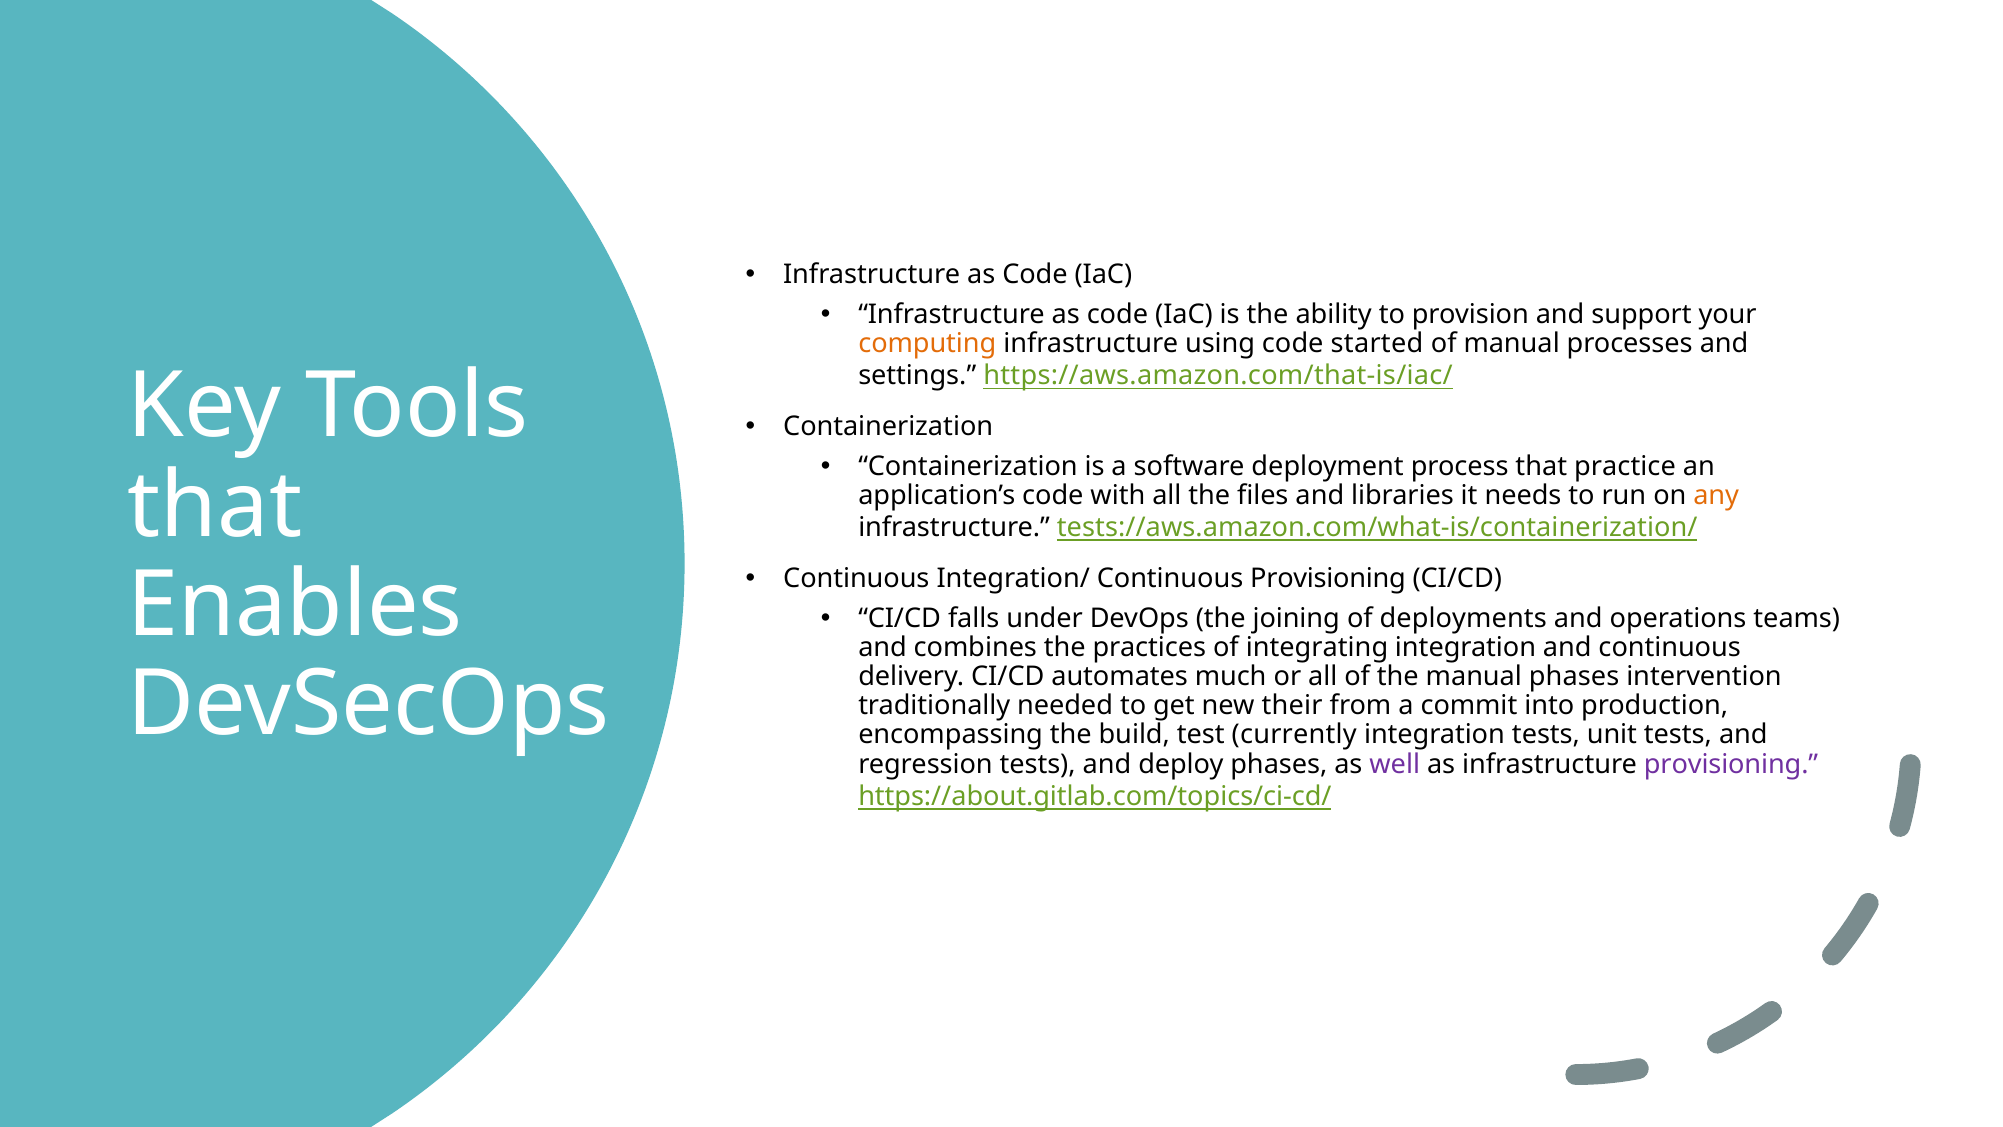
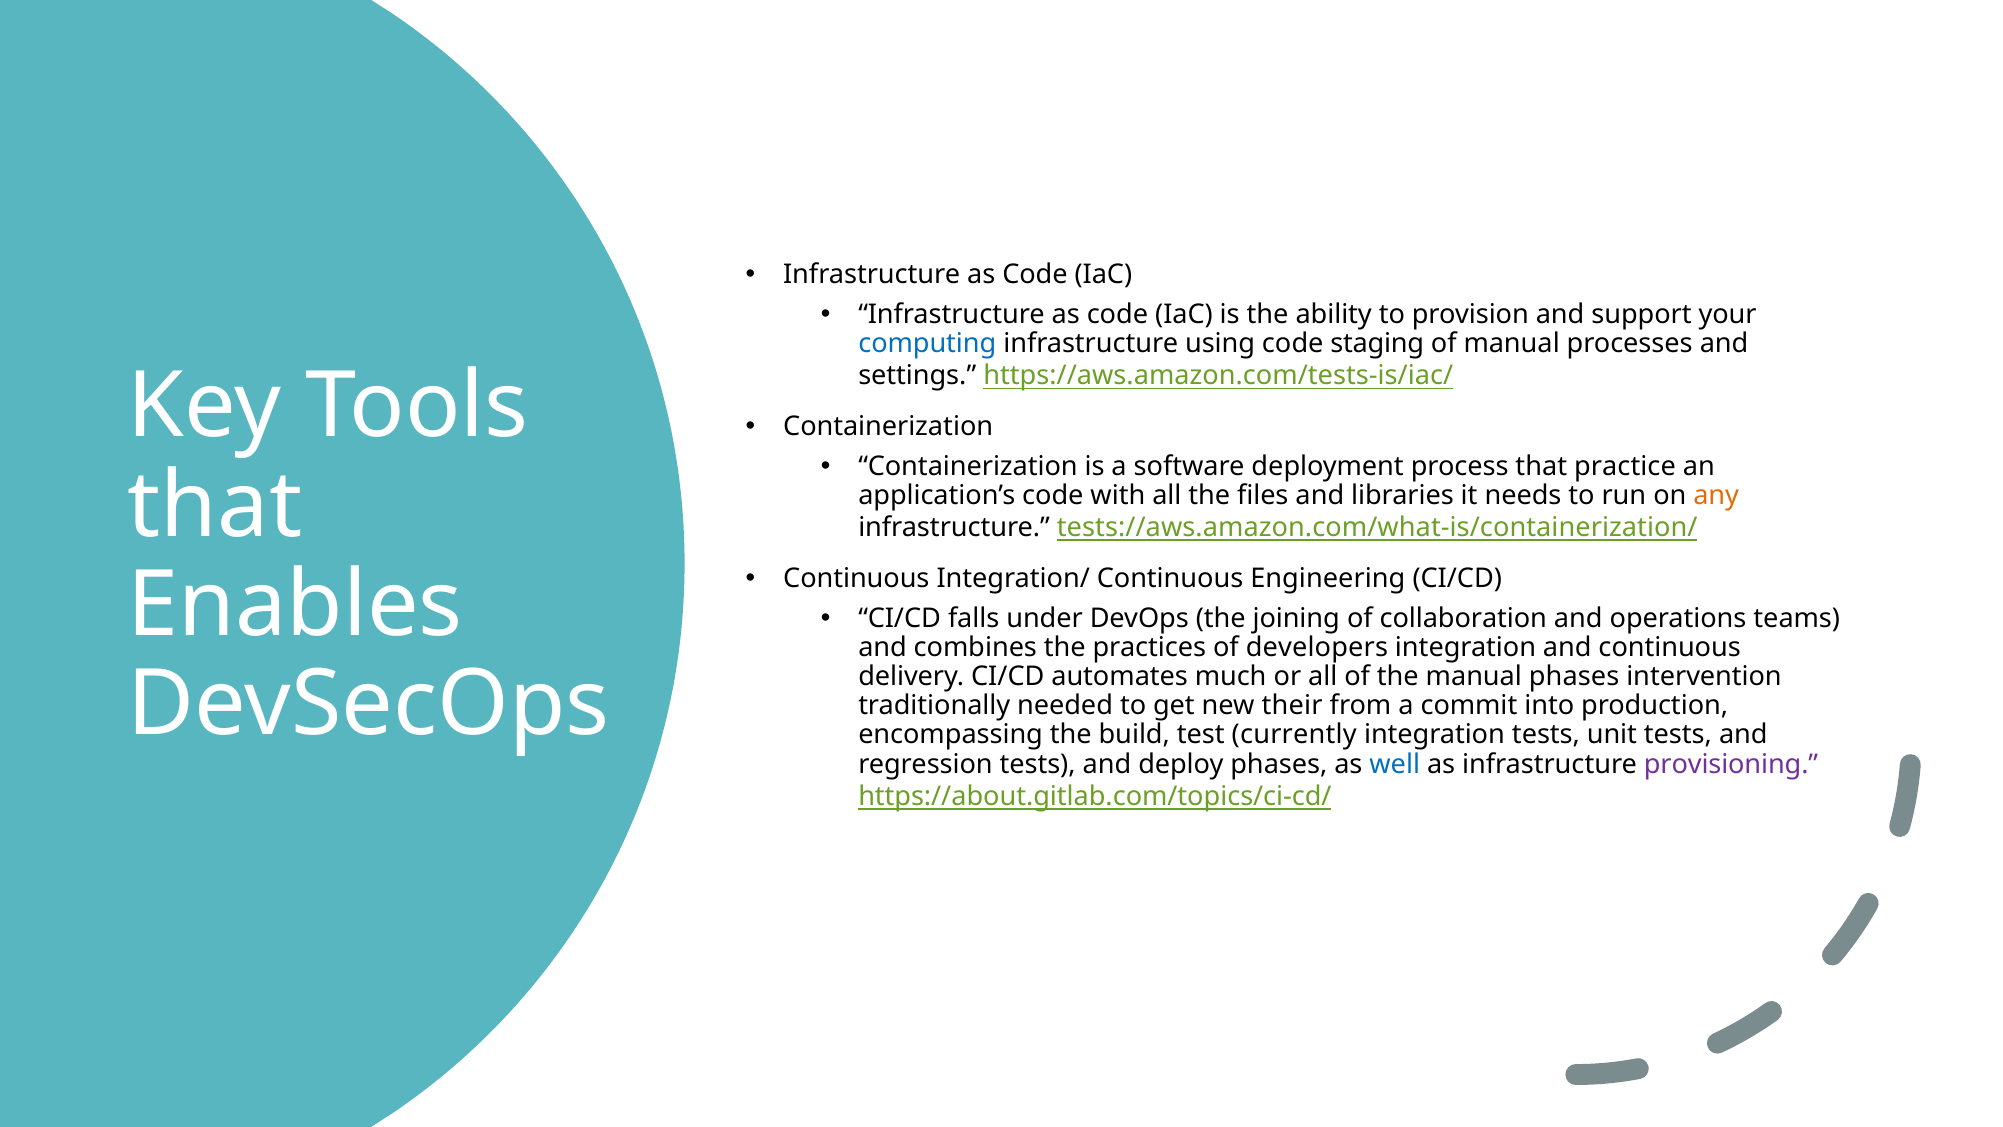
computing colour: orange -> blue
started: started -> staging
https://aws.amazon.com/that-is/iac/: https://aws.amazon.com/that-is/iac/ -> https://aws.amazon.com/tests-is/iac/
Continuous Provisioning: Provisioning -> Engineering
deployments: deployments -> collaboration
integrating: integrating -> developers
well colour: purple -> blue
